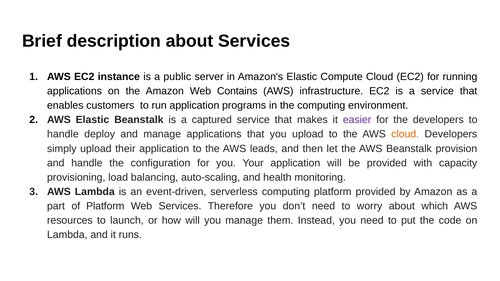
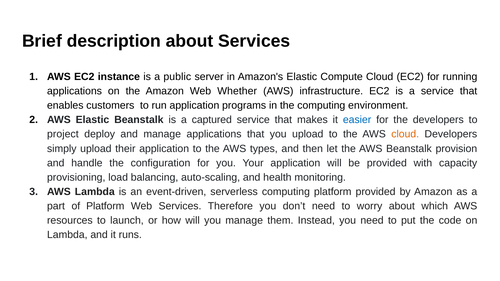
Contains: Contains -> Whether
easier colour: purple -> blue
handle at (63, 134): handle -> project
leads: leads -> types
